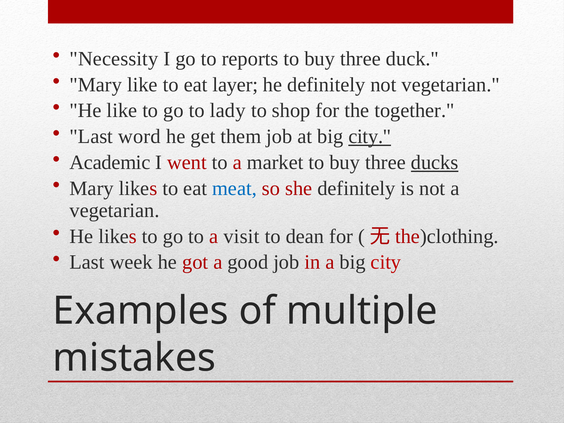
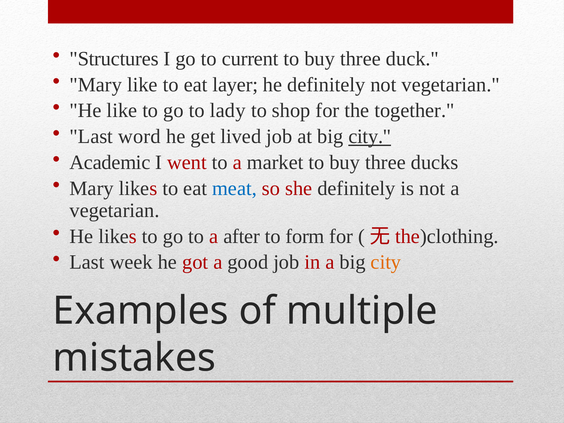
Necessity: Necessity -> Structures
reports: reports -> current
them: them -> lived
ducks underline: present -> none
visit: visit -> after
dean: dean -> form
city at (386, 262) colour: red -> orange
